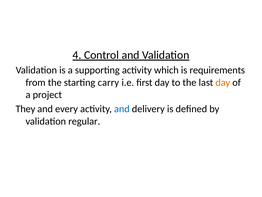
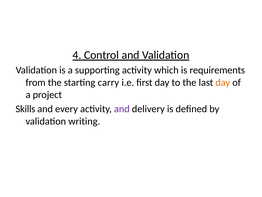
They: They -> Skills
and at (122, 109) colour: blue -> purple
regular: regular -> writing
